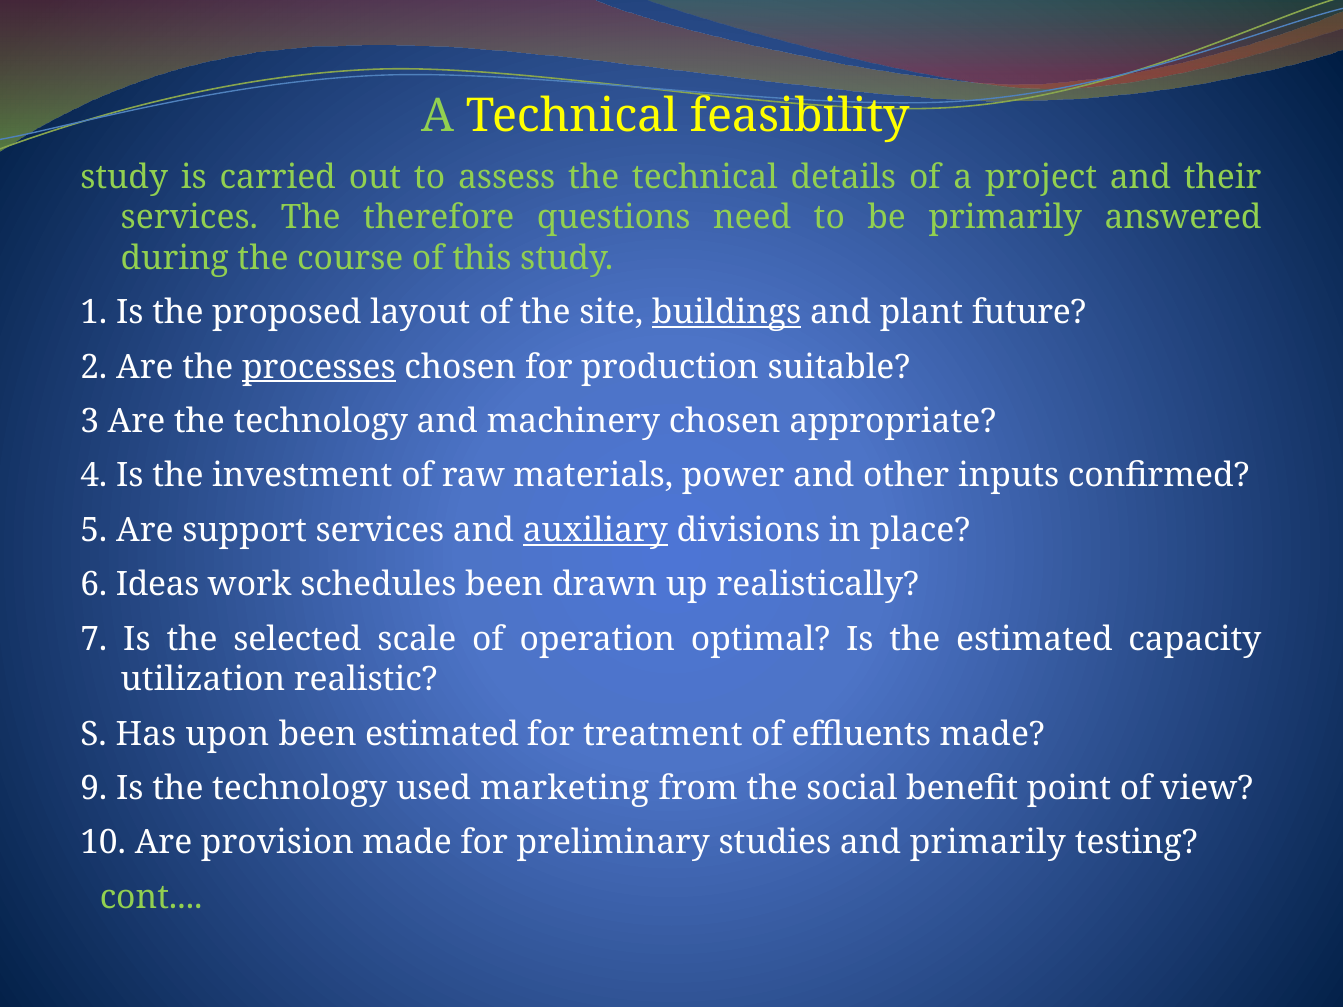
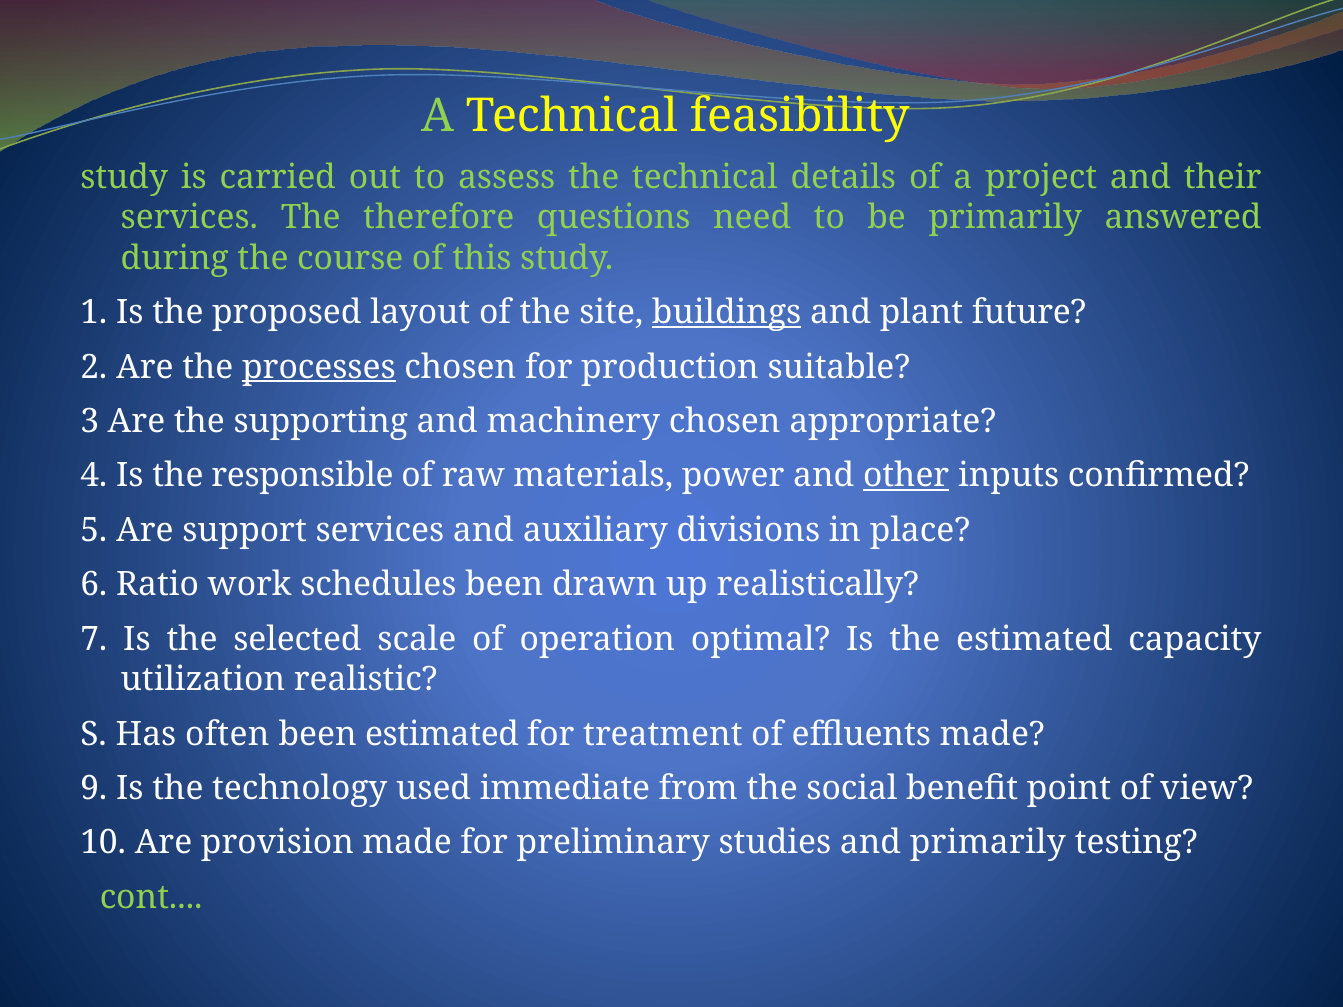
Are the technology: technology -> supporting
investment: investment -> responsible
other underline: none -> present
auxiliary underline: present -> none
Ideas: Ideas -> Ratio
upon: upon -> often
marketing: marketing -> immediate
